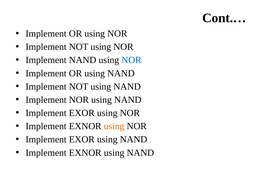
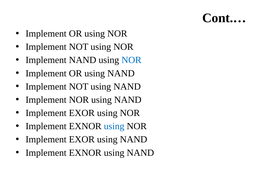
using at (114, 127) colour: orange -> blue
